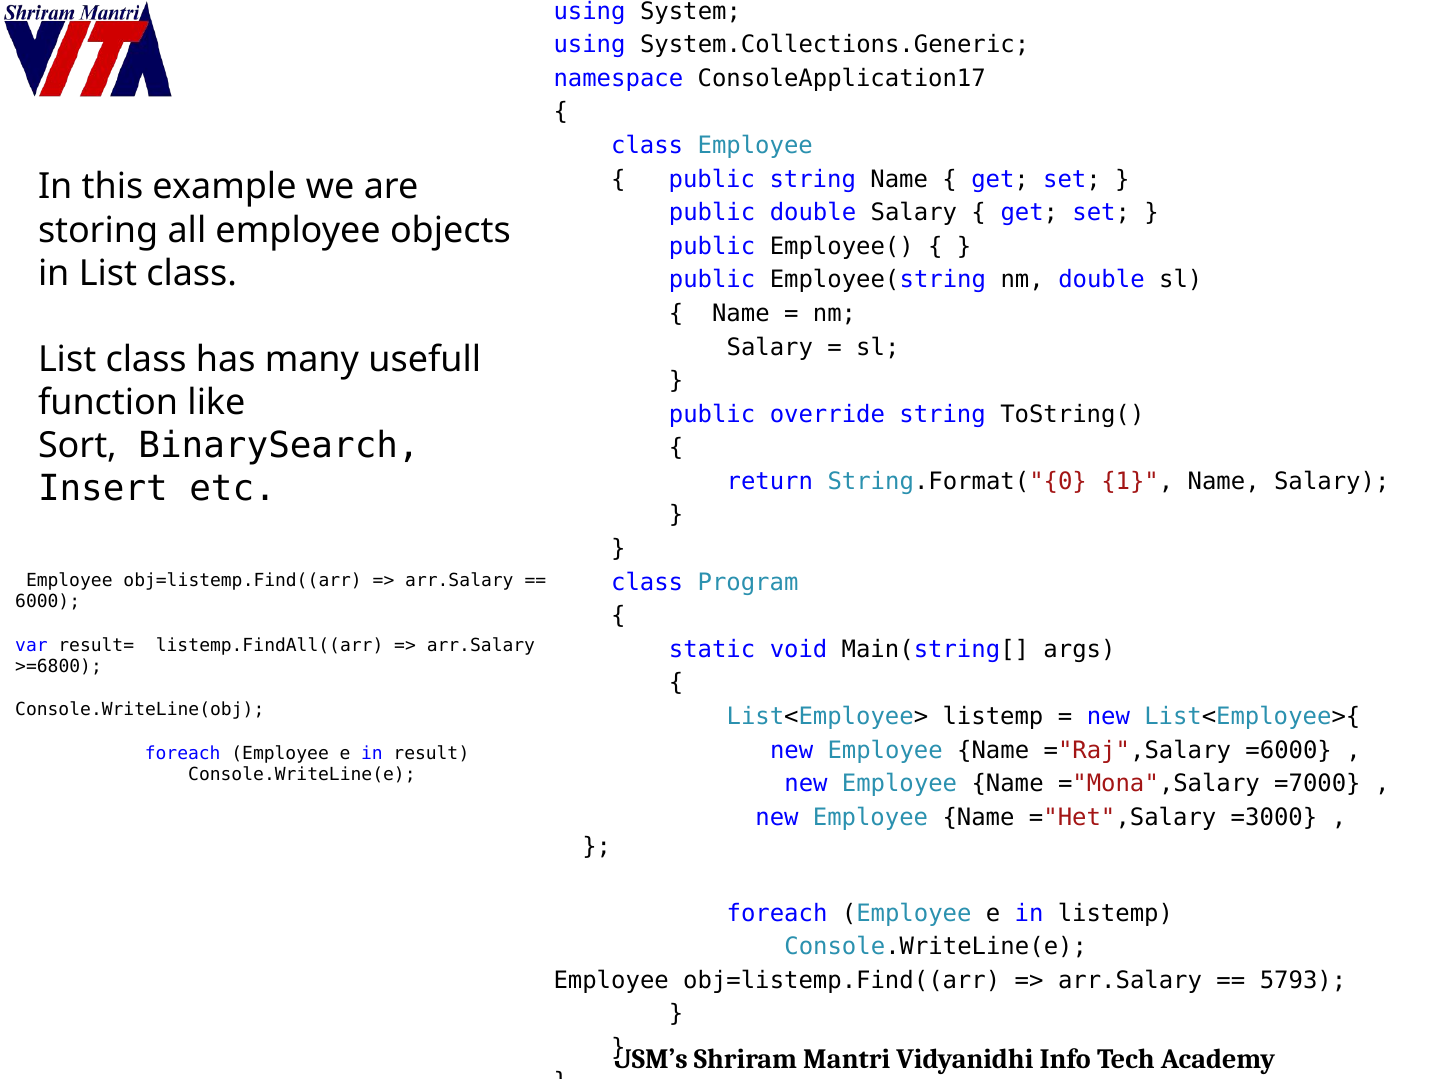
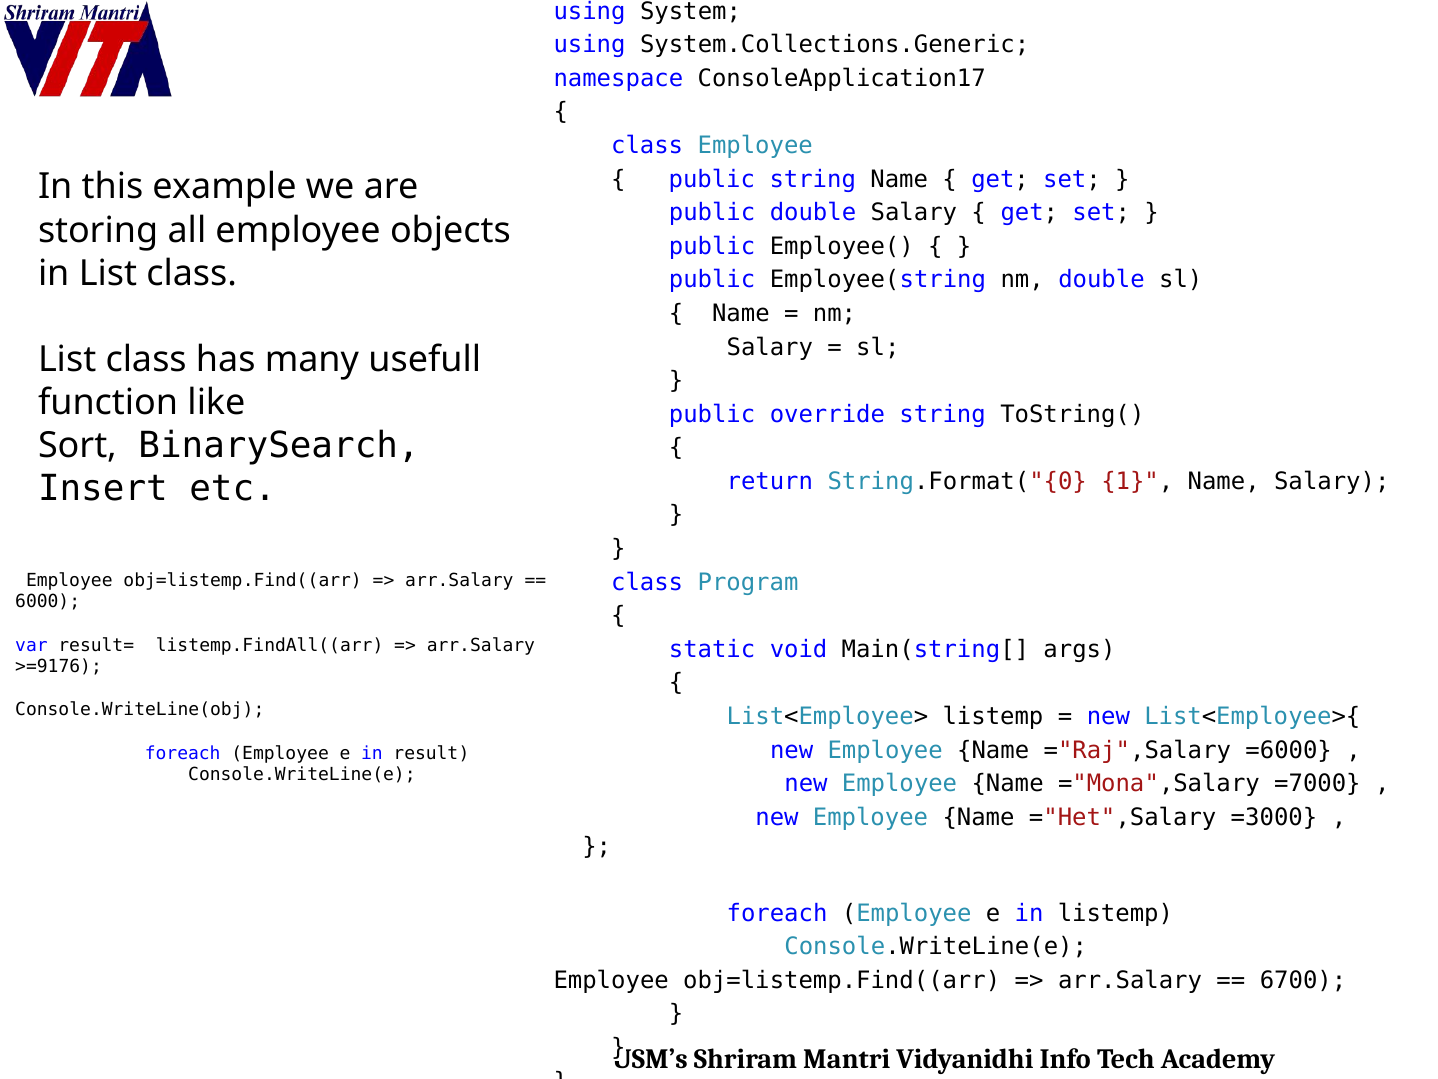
>=6800: >=6800 -> >=9176
5793: 5793 -> 6700
